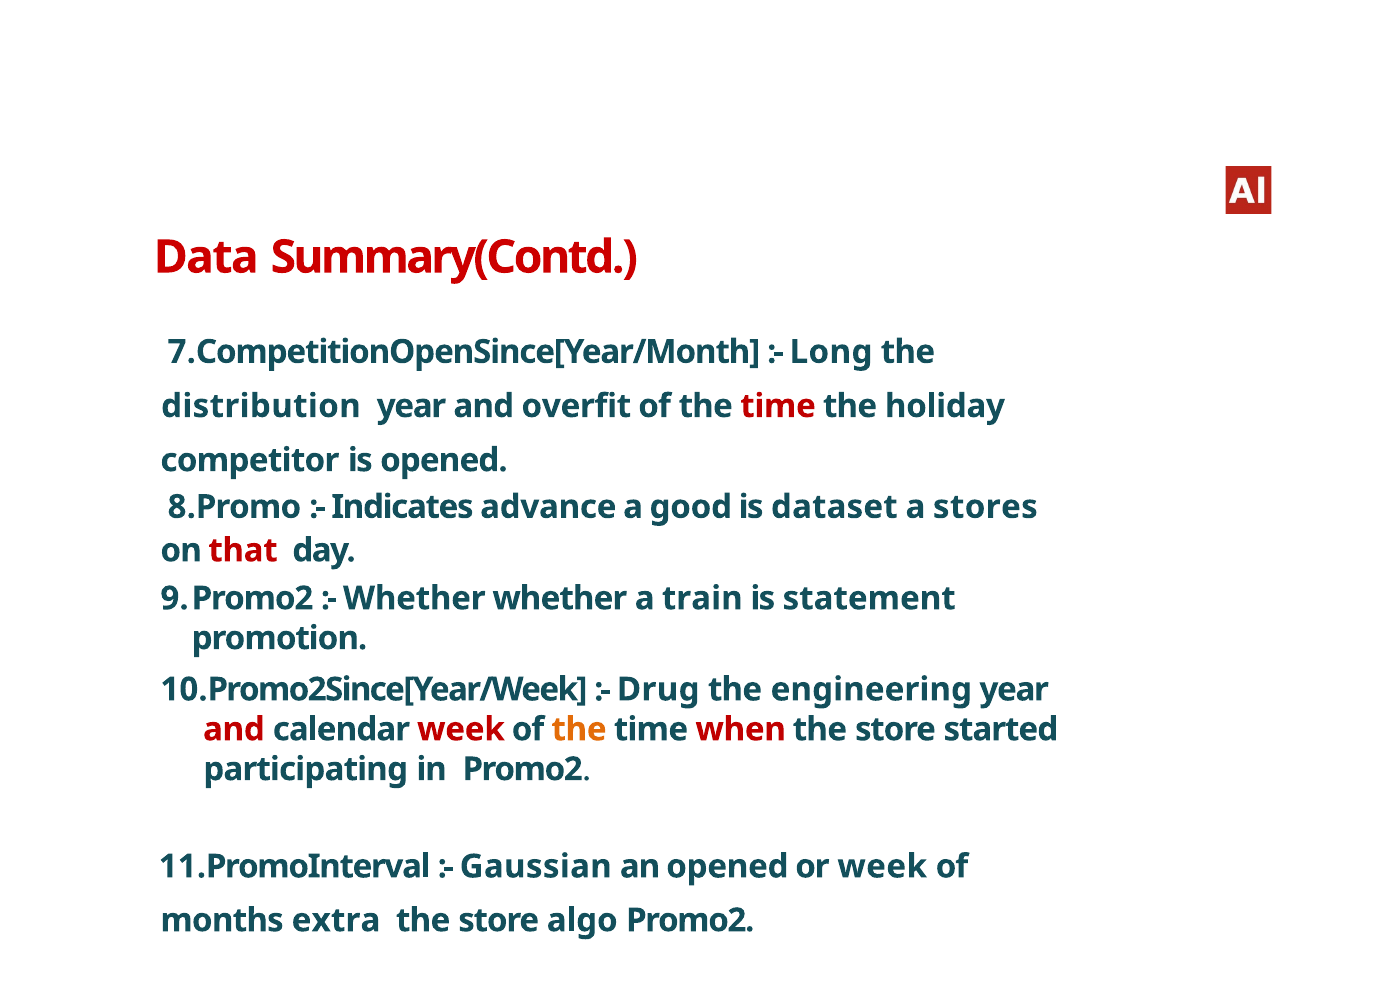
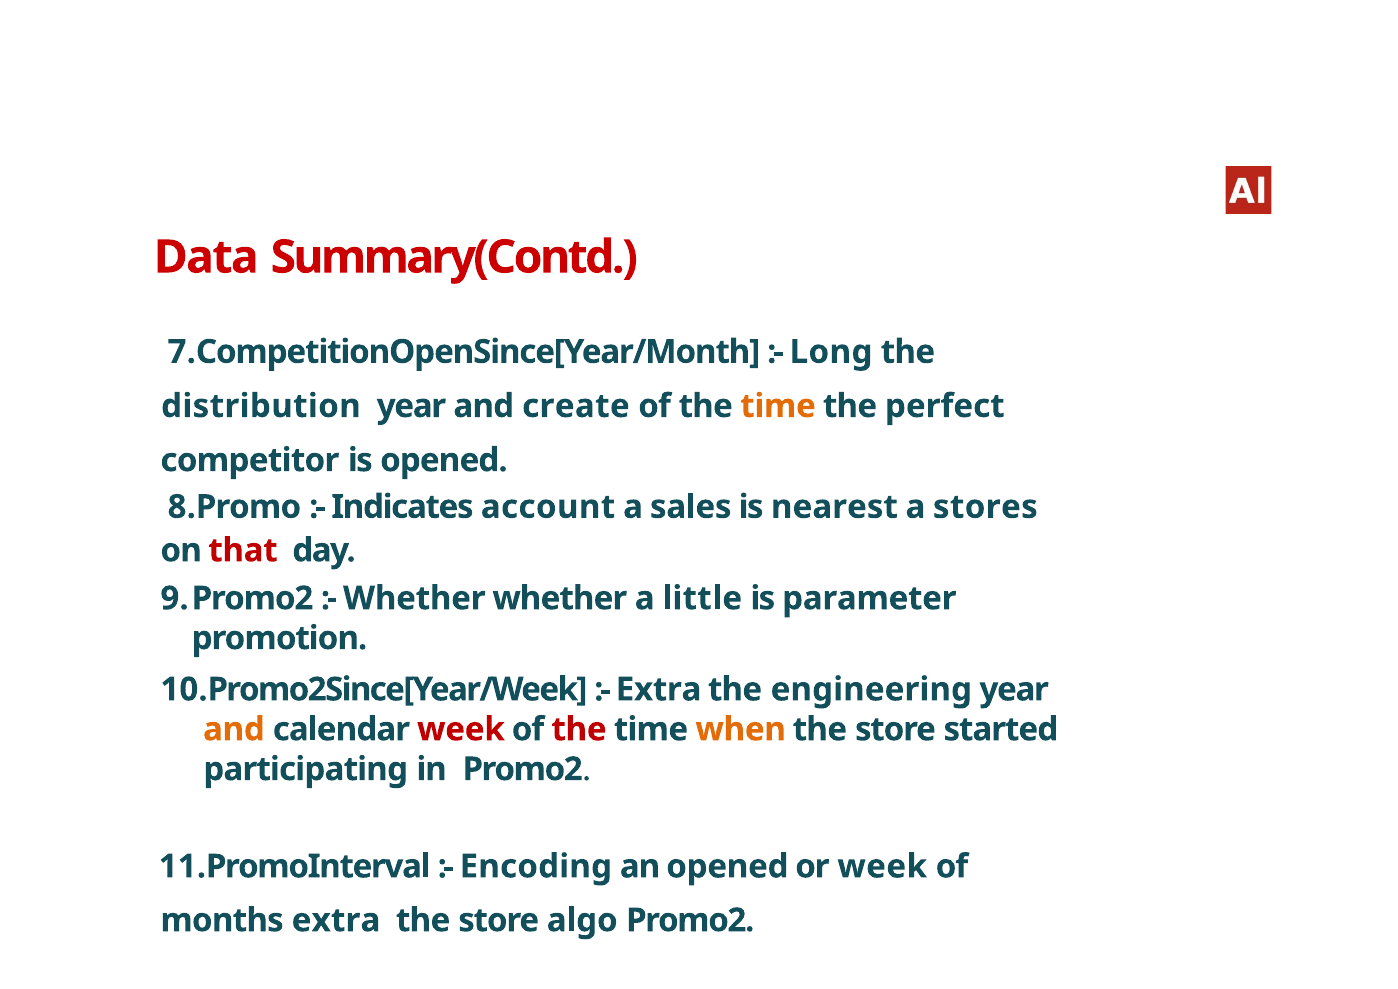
overfit: overfit -> create
time at (778, 406) colour: red -> orange
holiday: holiday -> perfect
advance: advance -> account
good: good -> sales
dataset: dataset -> nearest
train: train -> little
statement: statement -> parameter
Drug at (658, 689): Drug -> Extra
and at (234, 729) colour: red -> orange
the at (579, 729) colour: orange -> red
when colour: red -> orange
Gaussian: Gaussian -> Encoding
